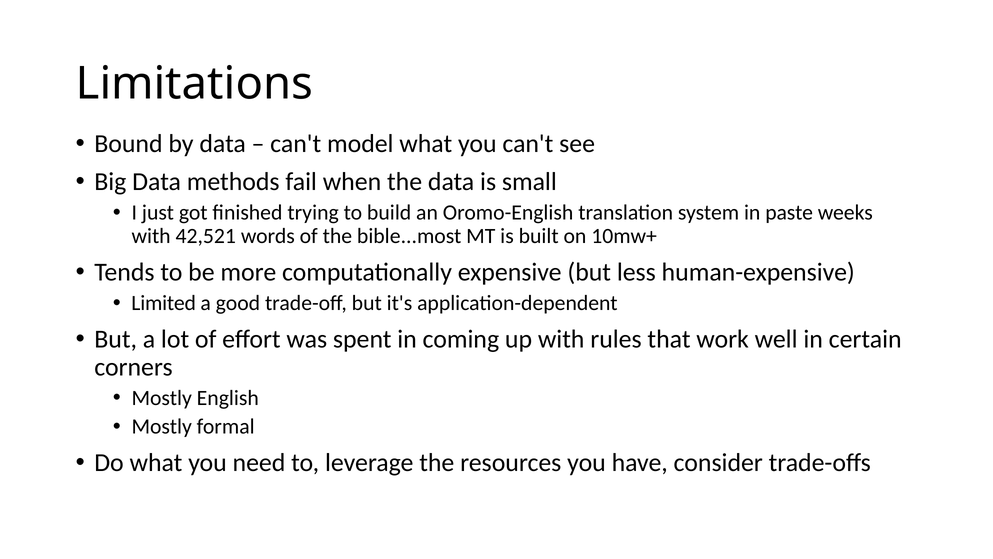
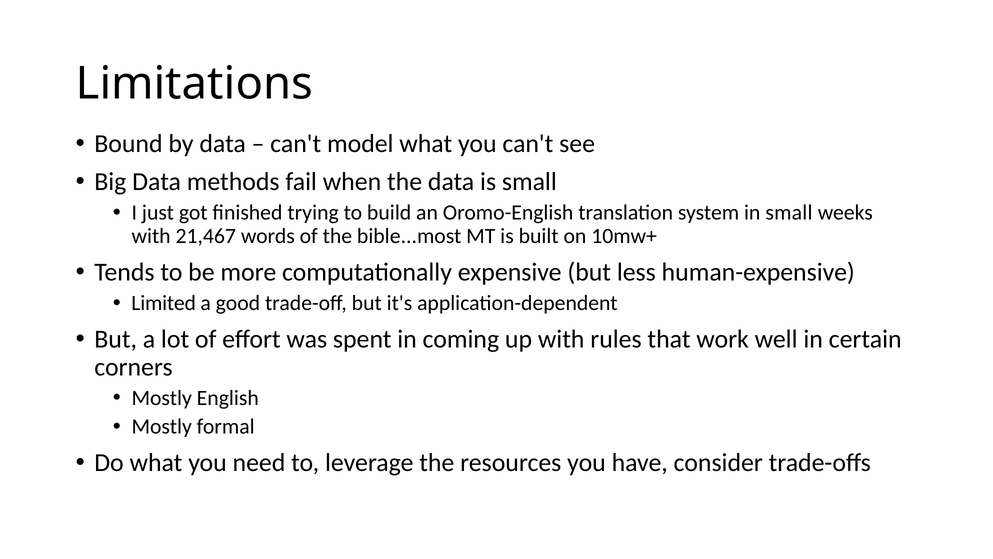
in paste: paste -> small
42,521: 42,521 -> 21,467
